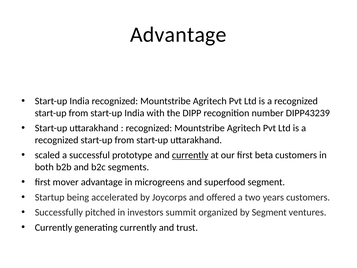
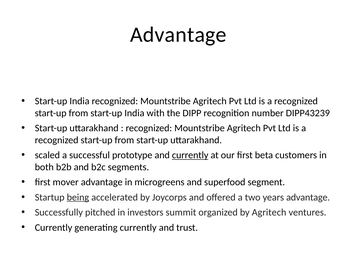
being underline: none -> present
years customers: customers -> advantage
by Segment: Segment -> Agritech
